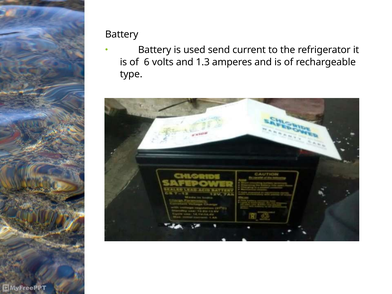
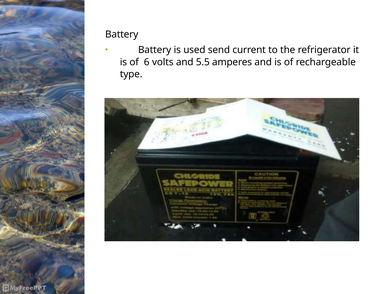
1.3: 1.3 -> 5.5
